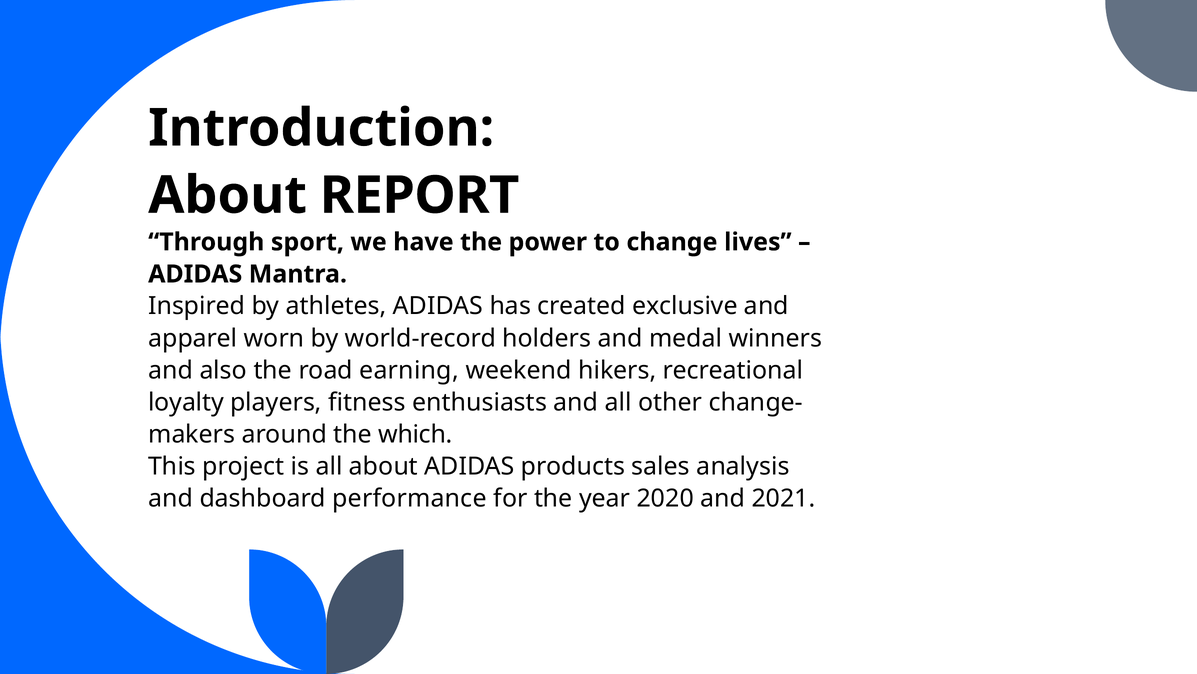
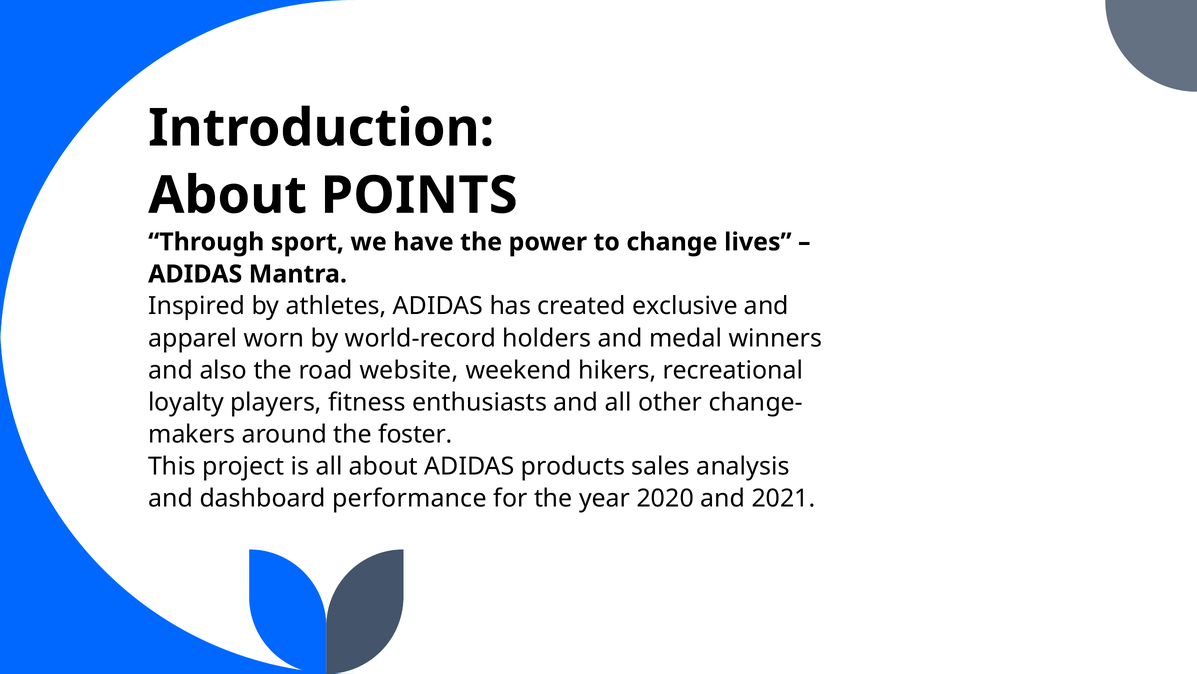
REPORT: REPORT -> POINTS
earning: earning -> website
which: which -> foster
